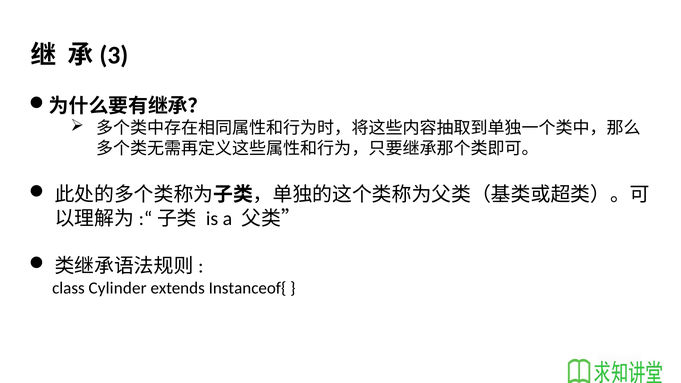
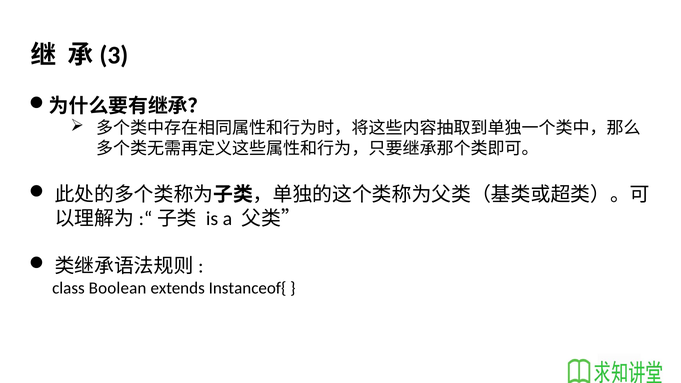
Cylinder: Cylinder -> Boolean
